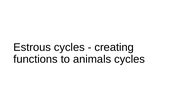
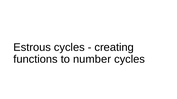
animals: animals -> number
